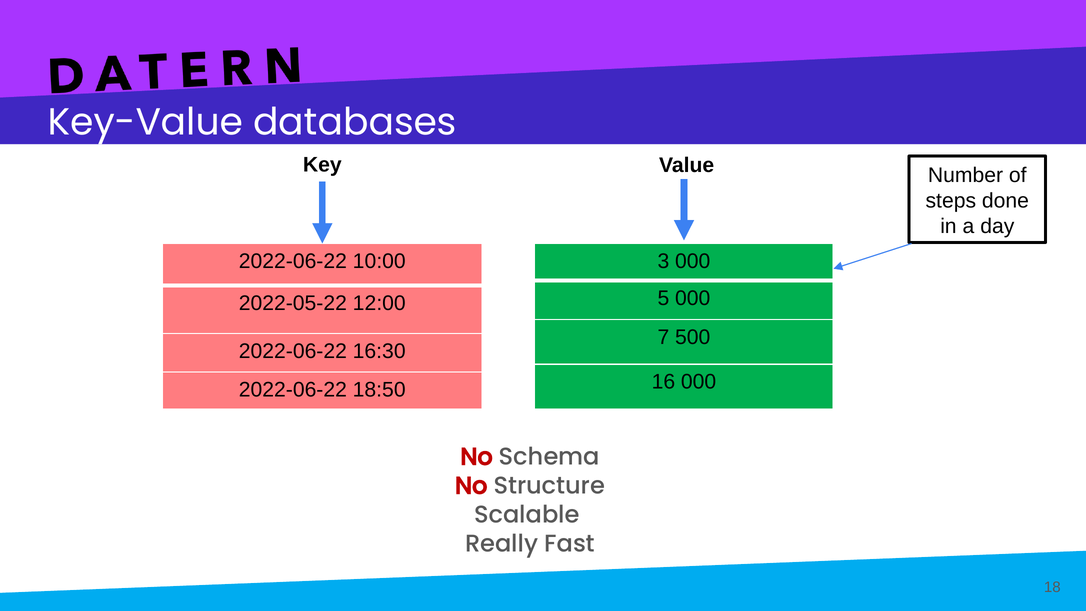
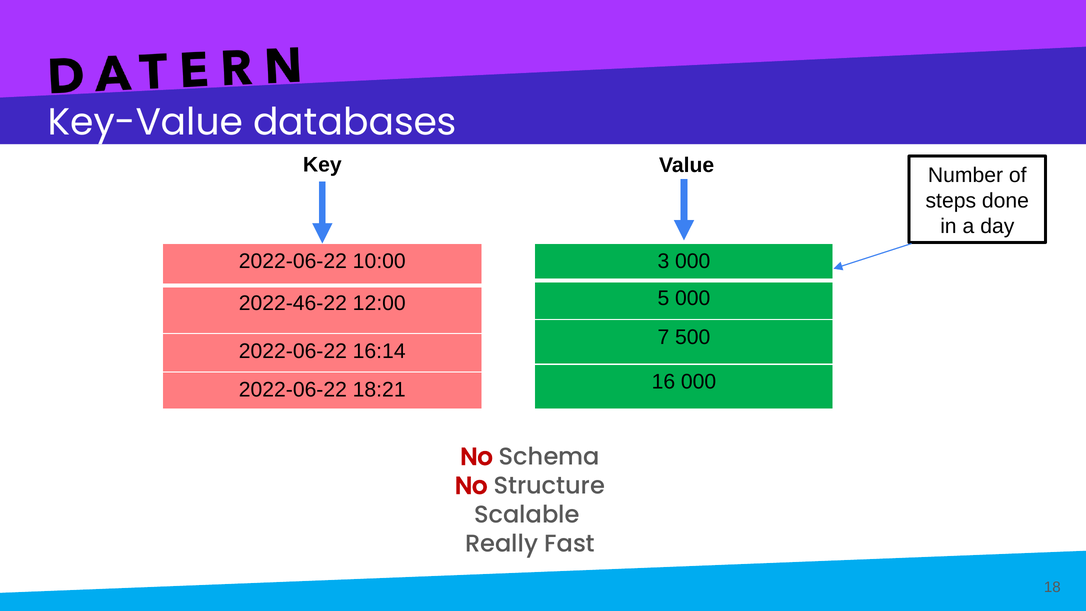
2022-05-22: 2022-05-22 -> 2022-46-22
16:30: 16:30 -> 16:14
18:50: 18:50 -> 18:21
